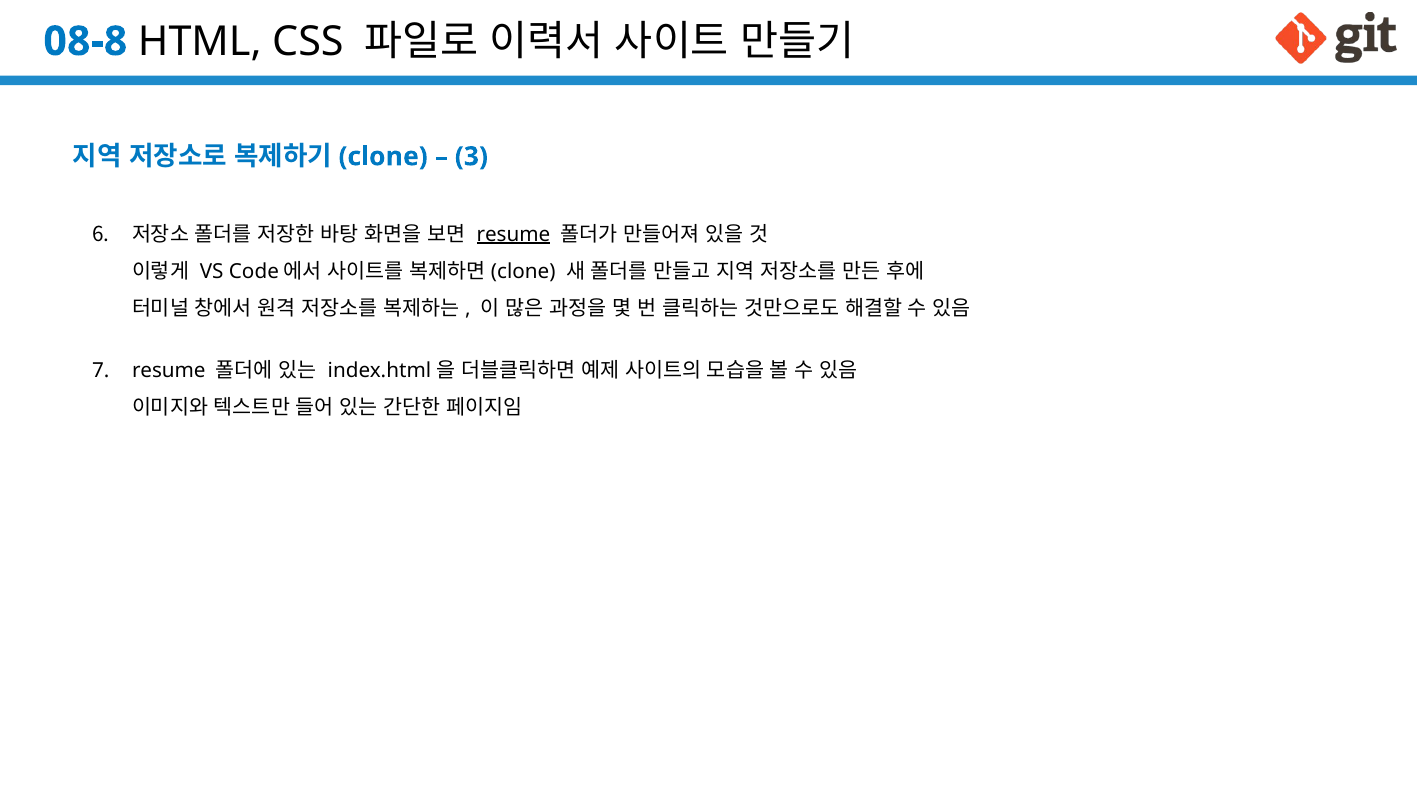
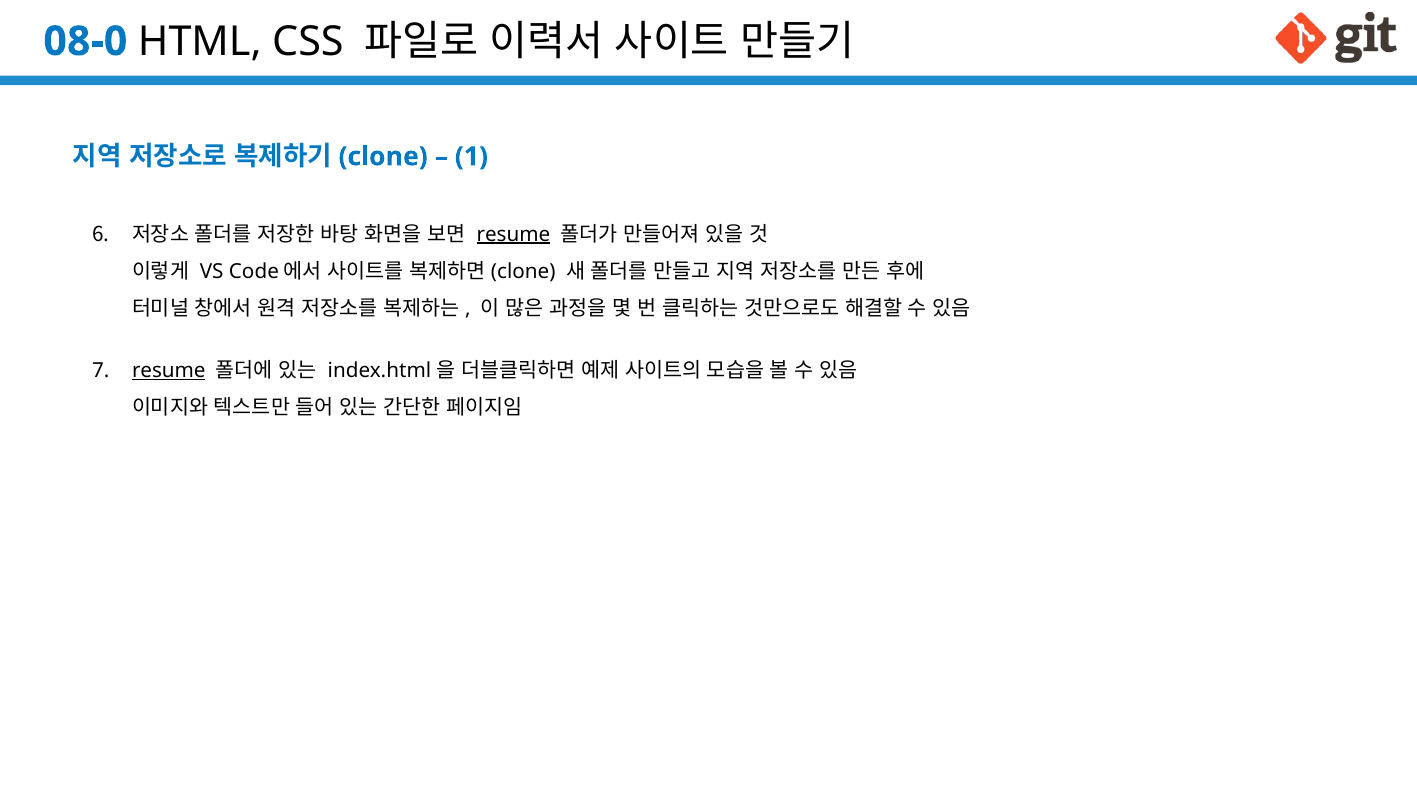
08-8: 08-8 -> 08-0
3: 3 -> 1
resume at (169, 371) underline: none -> present
